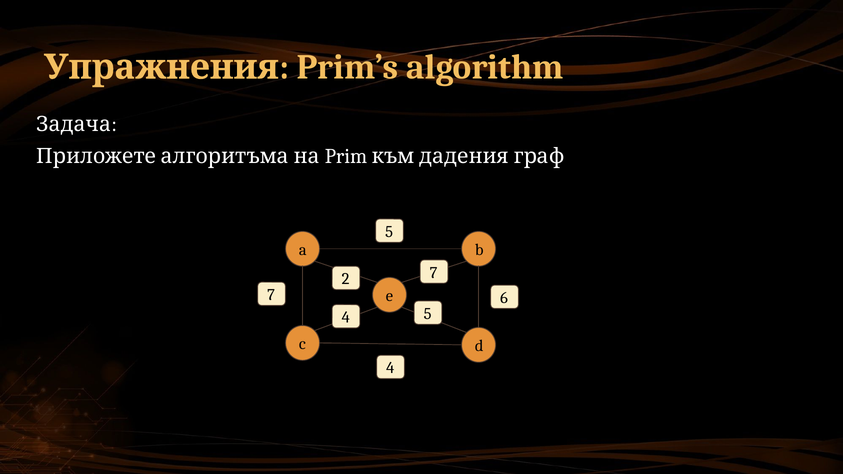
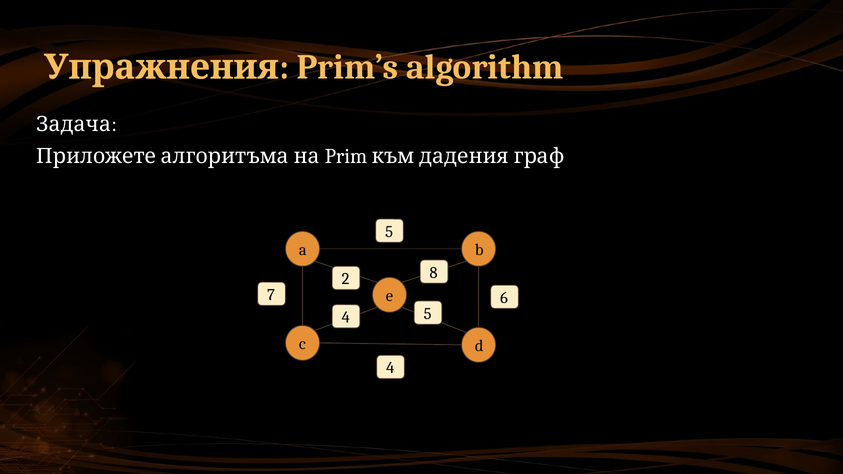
2 7: 7 -> 8
